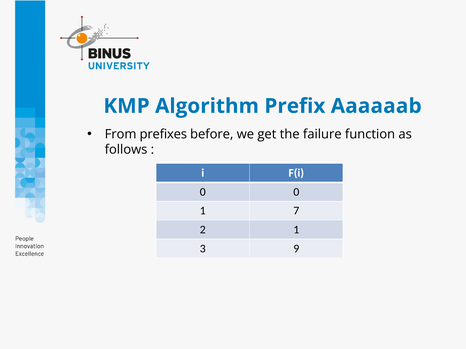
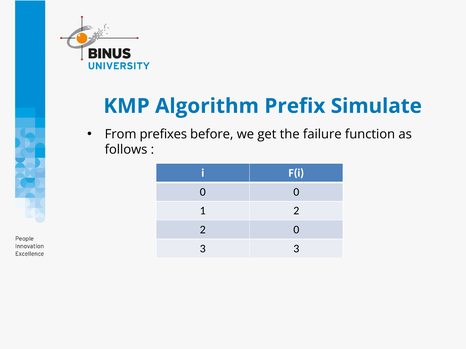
Aaaaaab: Aaaaaab -> Simulate
1 7: 7 -> 2
2 1: 1 -> 0
3 9: 9 -> 3
